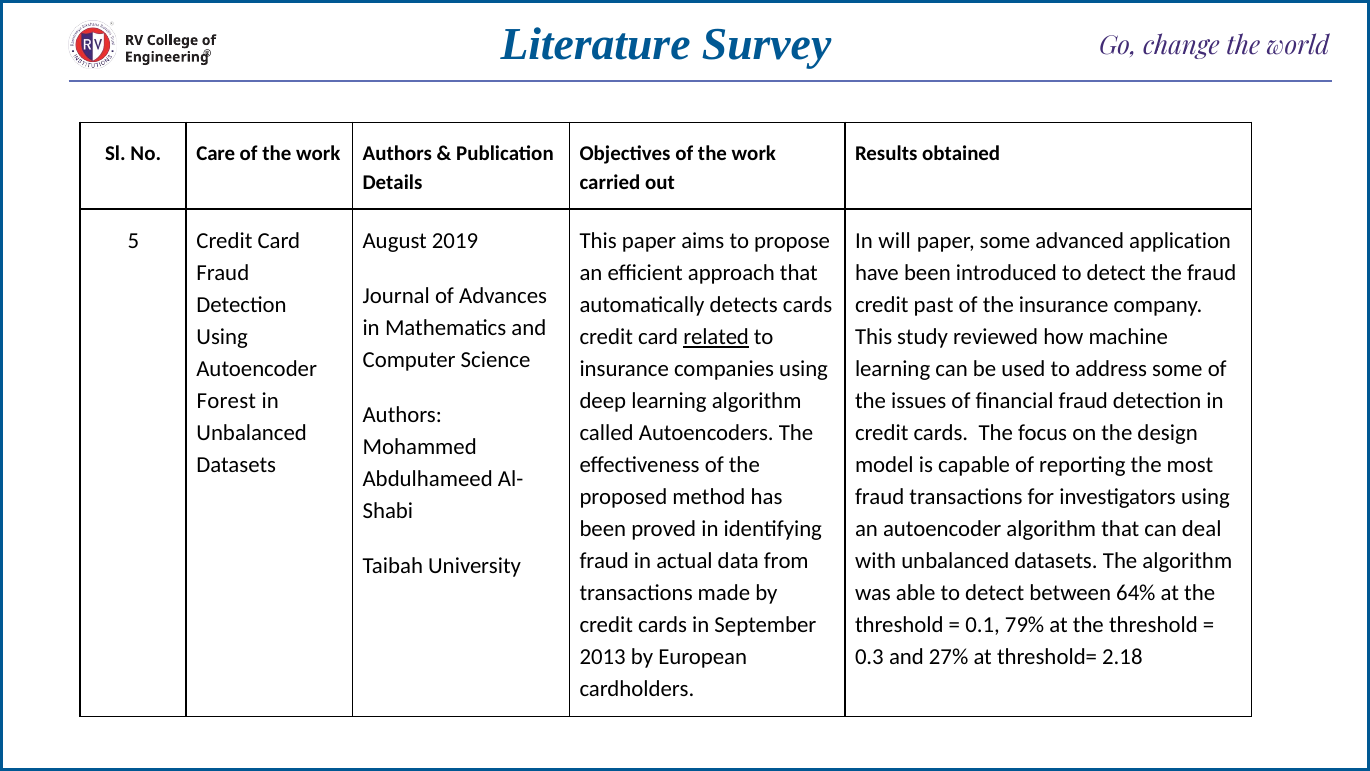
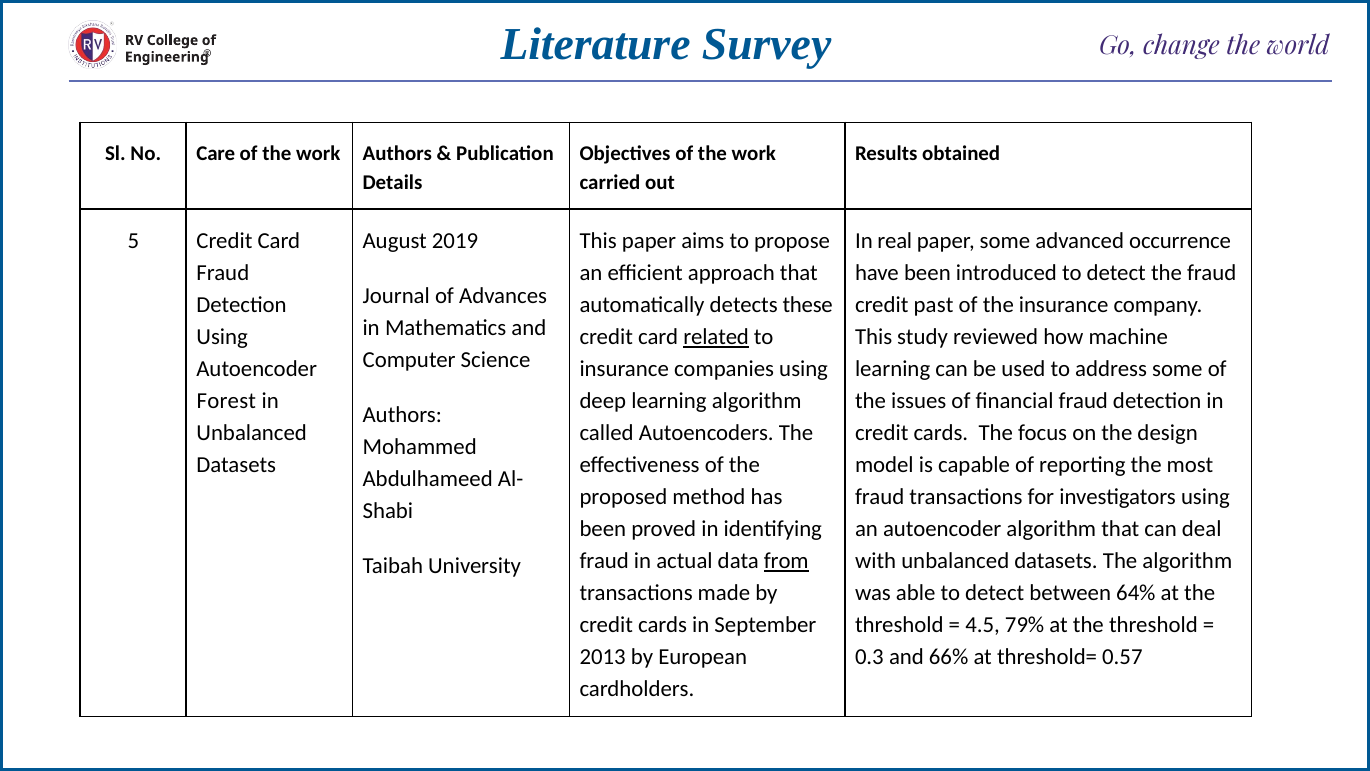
will: will -> real
application: application -> occurrence
detects cards: cards -> these
from underline: none -> present
0.1: 0.1 -> 4.5
27%: 27% -> 66%
2.18: 2.18 -> 0.57
